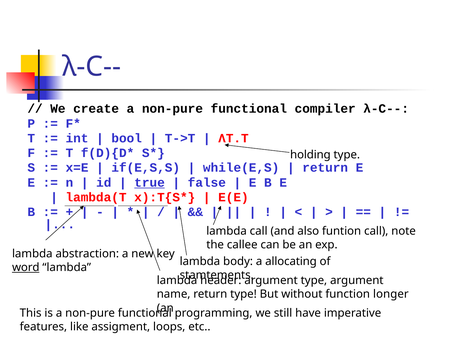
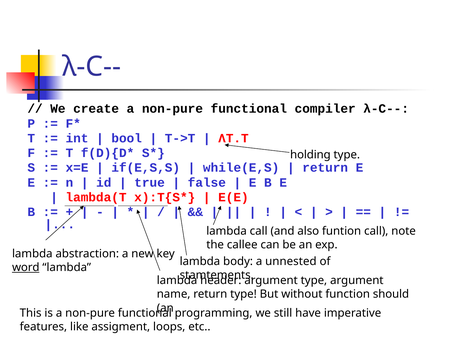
true underline: present -> none
allocating: allocating -> unnested
longer: longer -> should
